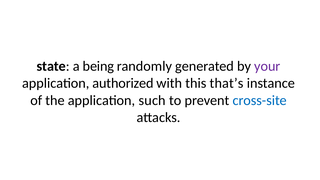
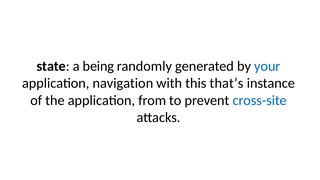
your colour: purple -> blue
authorized: authorized -> navigation
such: such -> from
